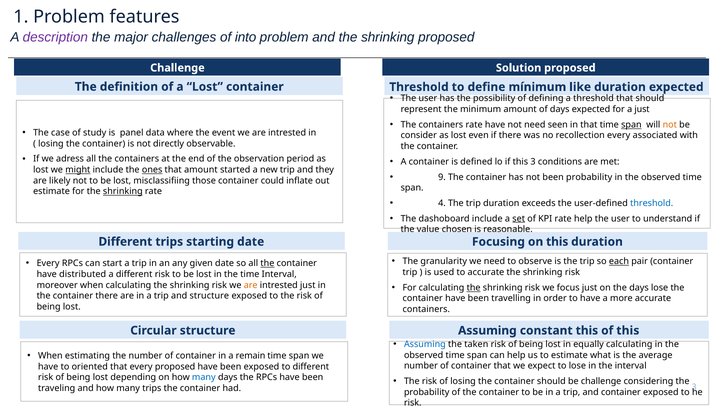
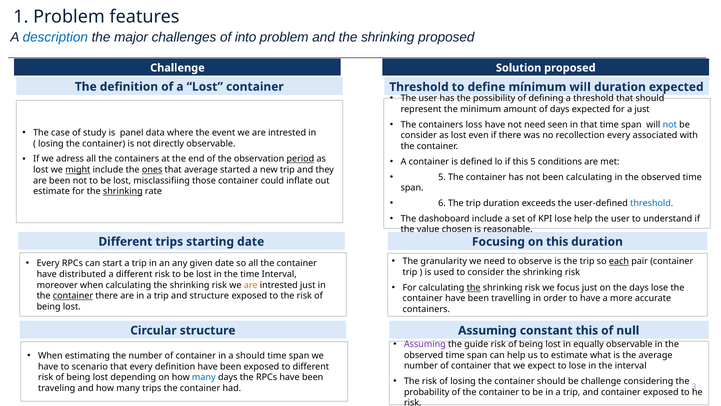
description colour: purple -> blue
mínimum like: like -> will
containers rate: rate -> loss
span at (631, 125) underline: present -> none
not at (670, 125) colour: orange -> blue
period underline: none -> present
this 3: 3 -> 5
that amount: amount -> average
9 at (442, 177): 9 -> 5
been probability: probability -> calculating
are likely: likely -> been
4: 4 -> 6
set underline: present -> none
KPI rate: rate -> lose
the at (267, 263) underline: present -> none
to accurate: accurate -> consider
container at (73, 296) underline: none -> present
of this: this -> null
Assuming at (425, 344) colour: blue -> purple
taken: taken -> guide
equally calculating: calculating -> observable
a remain: remain -> should
oriented: oriented -> scenario
every proposed: proposed -> definition
